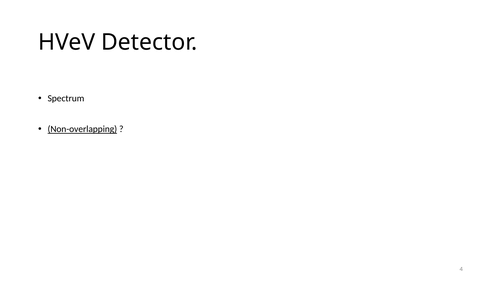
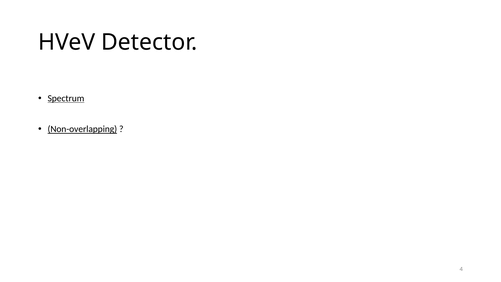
Spectrum underline: none -> present
